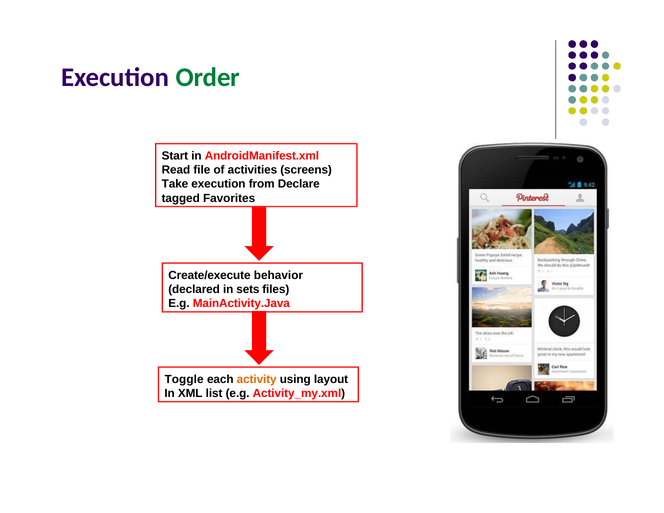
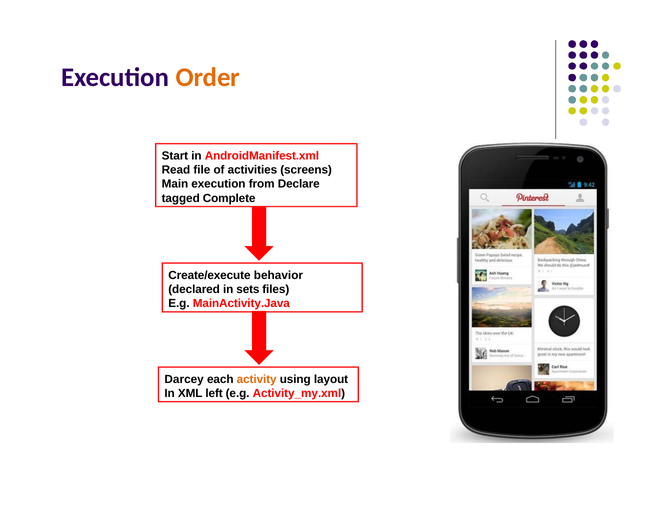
Order colour: green -> orange
Take: Take -> Main
Favorites: Favorites -> Complete
Toggle: Toggle -> Darcey
list: list -> left
